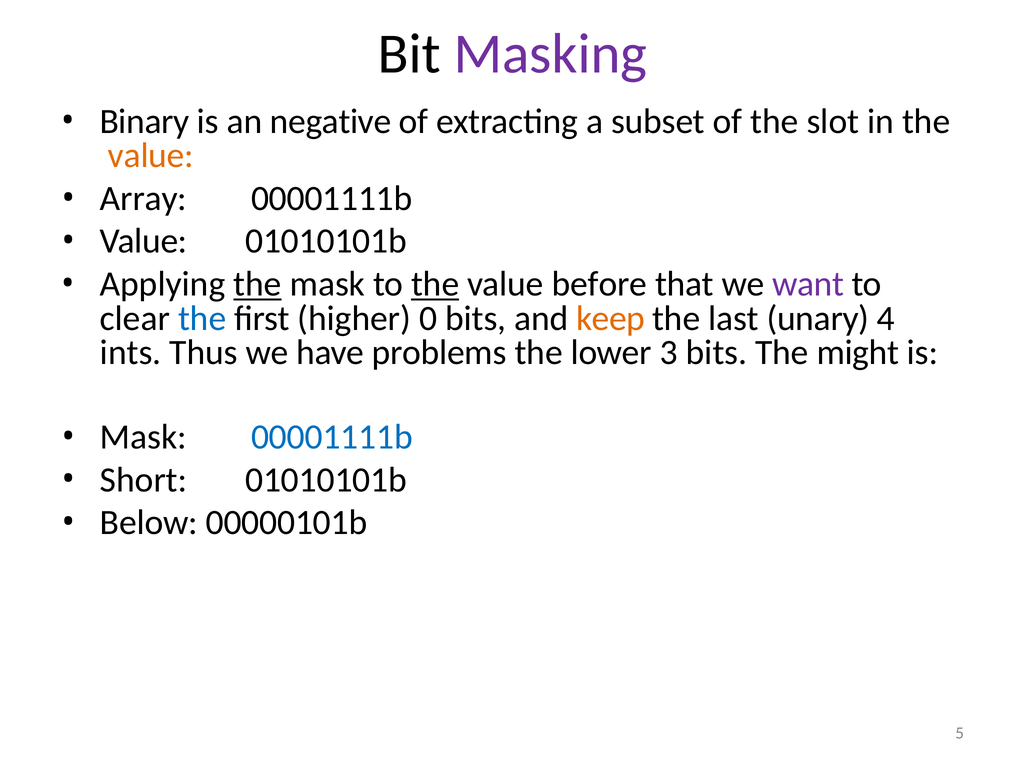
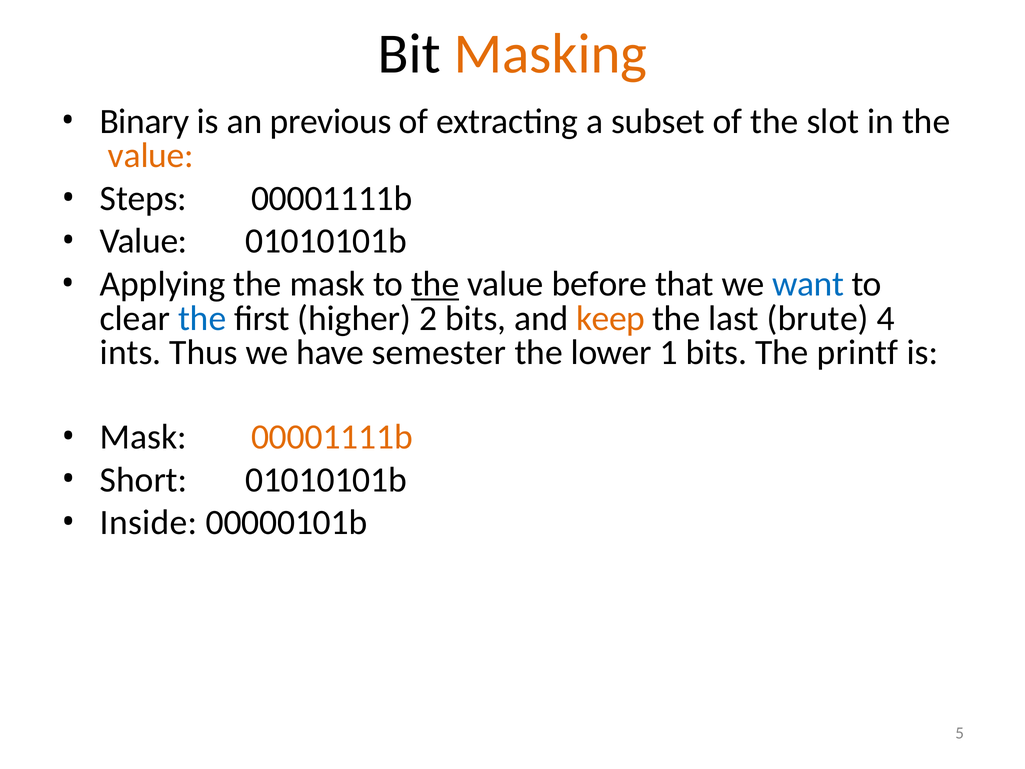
Masking colour: purple -> orange
negative: negative -> previous
Array: Array -> Steps
the at (258, 284) underline: present -> none
want colour: purple -> blue
0: 0 -> 2
unary: unary -> brute
problems: problems -> semester
3: 3 -> 1
might: might -> printf
00001111b at (332, 437) colour: blue -> orange
Below: Below -> Inside
